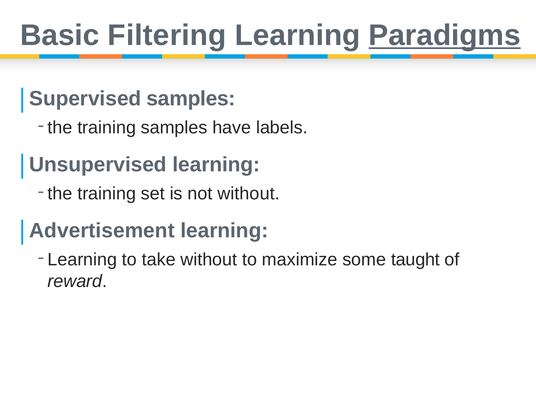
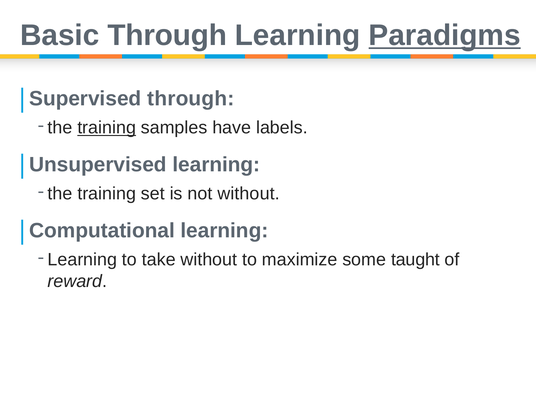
Basic Filtering: Filtering -> Through
Supervised samples: samples -> through
training at (107, 128) underline: none -> present
Advertisement: Advertisement -> Computational
